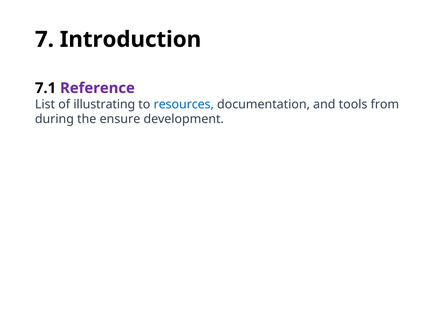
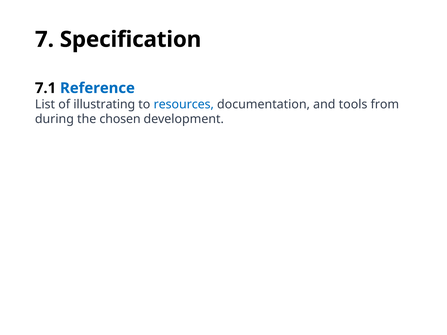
Introduction: Introduction -> Specification
Reference colour: purple -> blue
ensure: ensure -> chosen
